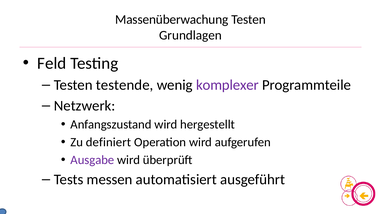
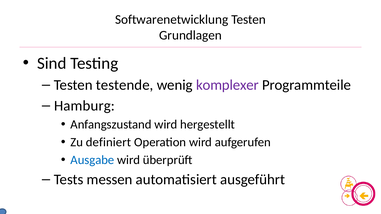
Massenüberwachung: Massenüberwachung -> Softwarenetwicklung
Feld: Feld -> Sind
Netzwerk: Netzwerk -> Hamburg
Ausgabe colour: purple -> blue
